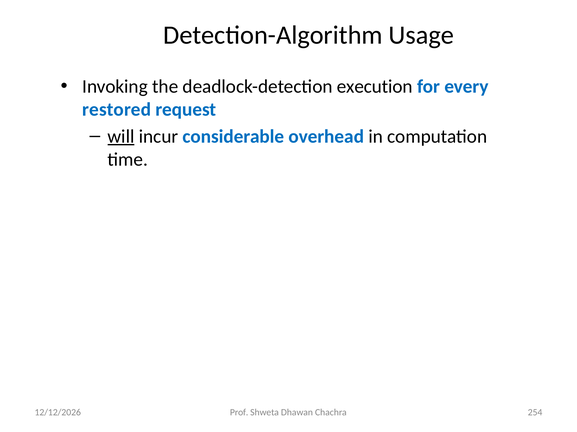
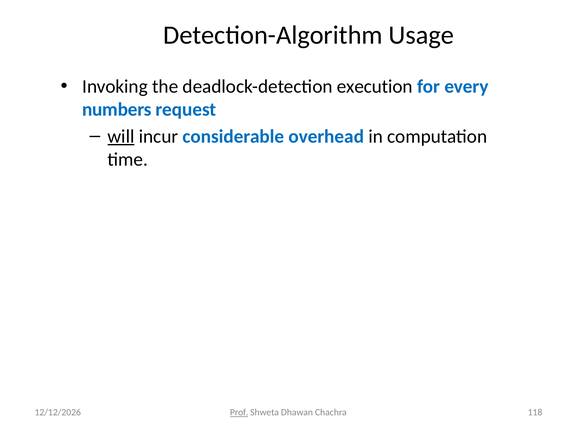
restored: restored -> numbers
Prof underline: none -> present
254: 254 -> 118
